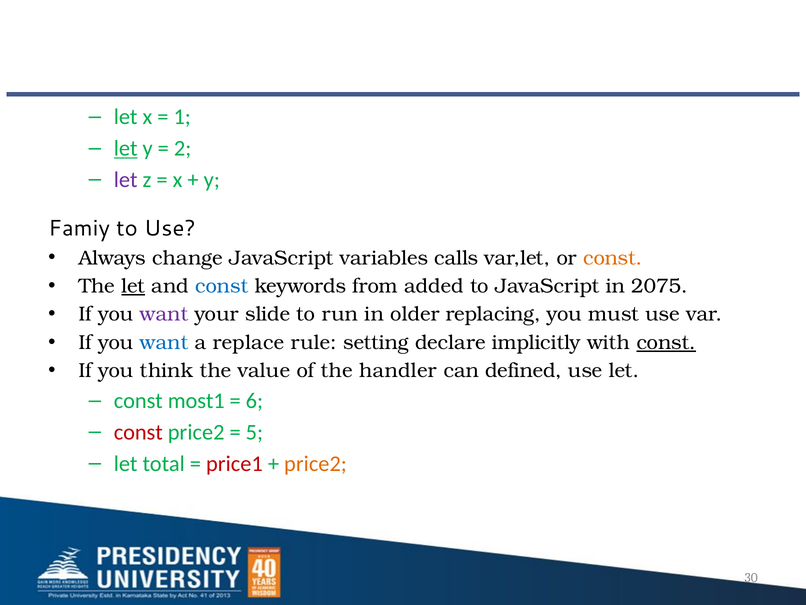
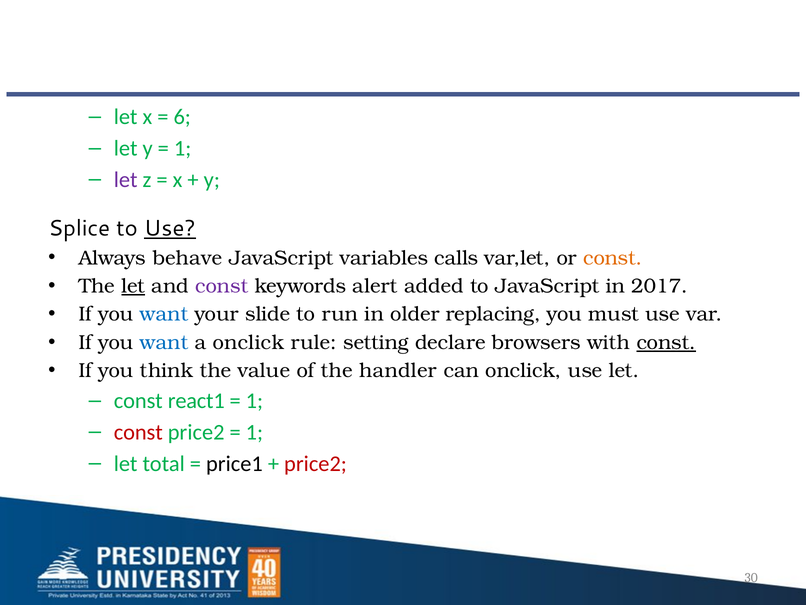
1: 1 -> 6
let at (126, 148) underline: present -> none
2 at (183, 148): 2 -> 1
Famiy: Famiy -> Splice
Use at (170, 228) underline: none -> present
change: change -> behave
const at (222, 286) colour: blue -> purple
from: from -> alert
2075: 2075 -> 2017
want at (164, 314) colour: purple -> blue
a replace: replace -> onclick
implicitly: implicitly -> browsers
can defined: defined -> onclick
most1: most1 -> react1
6 at (254, 401): 6 -> 1
5 at (254, 432): 5 -> 1
price1 colour: red -> black
price2 at (315, 463) colour: orange -> red
